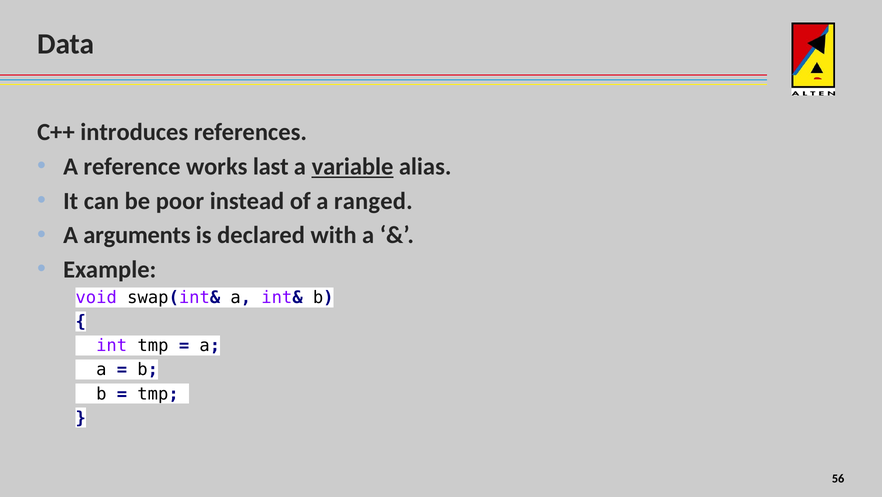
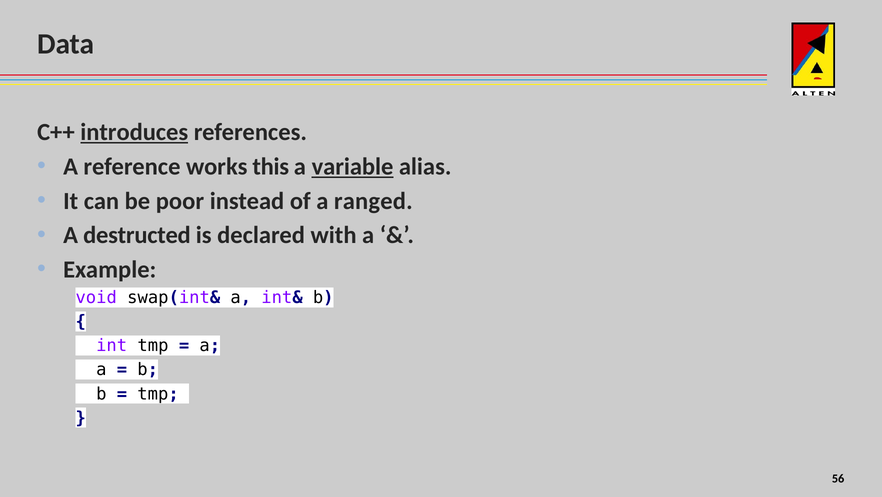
introduces underline: none -> present
last: last -> this
arguments: arguments -> destructed
